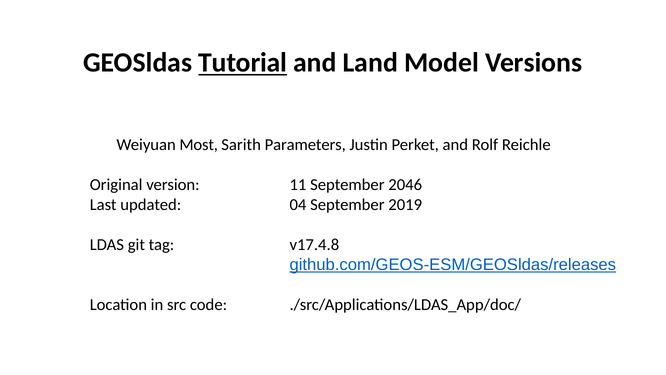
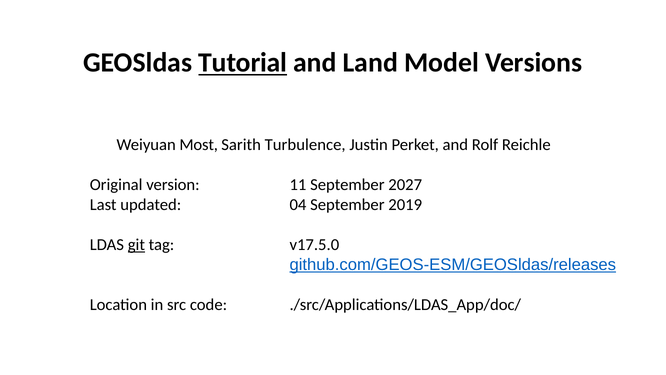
Parameters: Parameters -> Turbulence
2046: 2046 -> 2027
git underline: none -> present
v17.4.8: v17.4.8 -> v17.5.0
